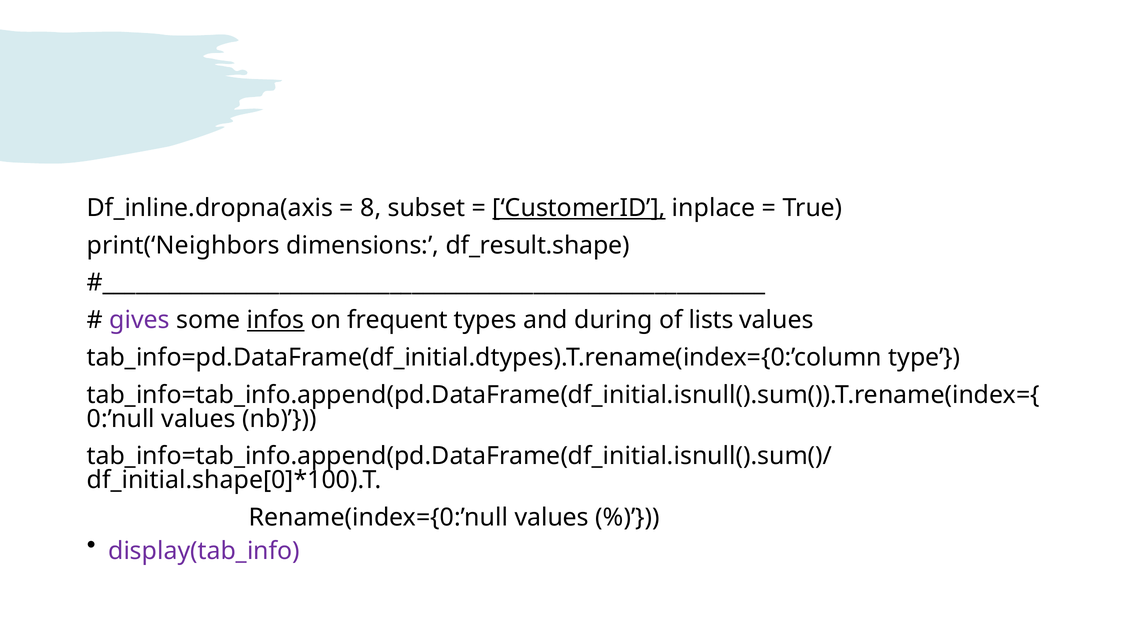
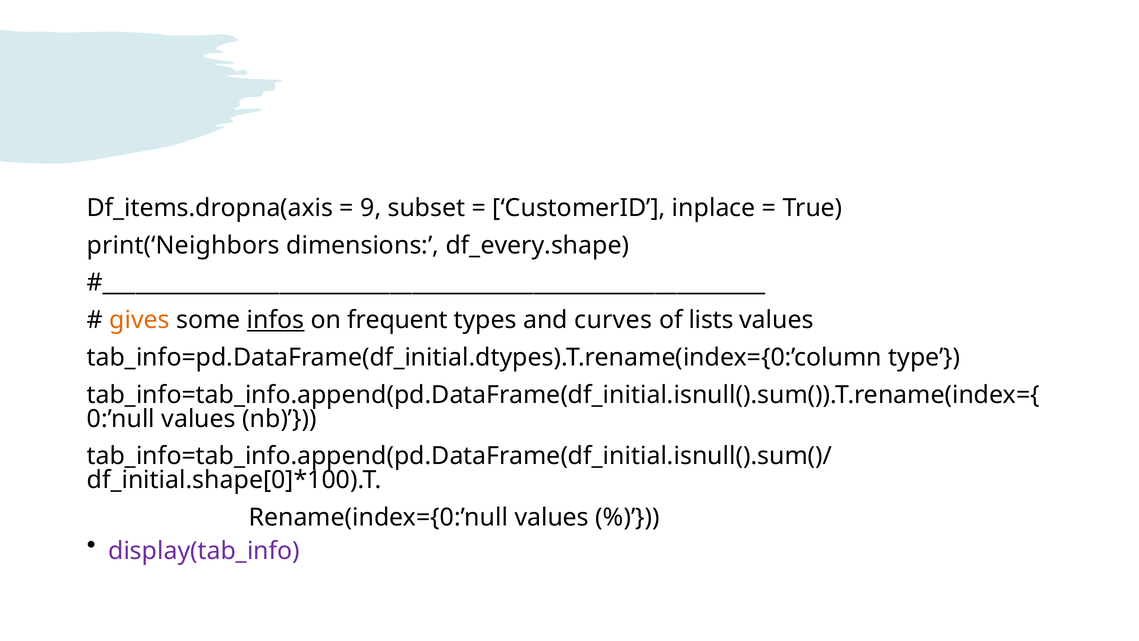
Df_inline.dropna(axis: Df_inline.dropna(axis -> Df_items.dropna(axis
8: 8 -> 9
CustomerID underline: present -> none
df_result.shape: df_result.shape -> df_every.shape
gives colour: purple -> orange
during: during -> curves
